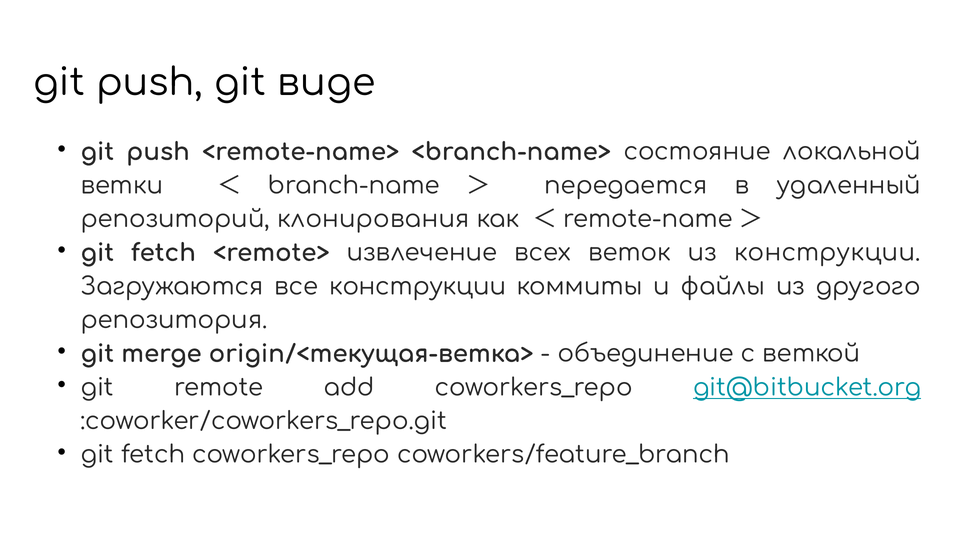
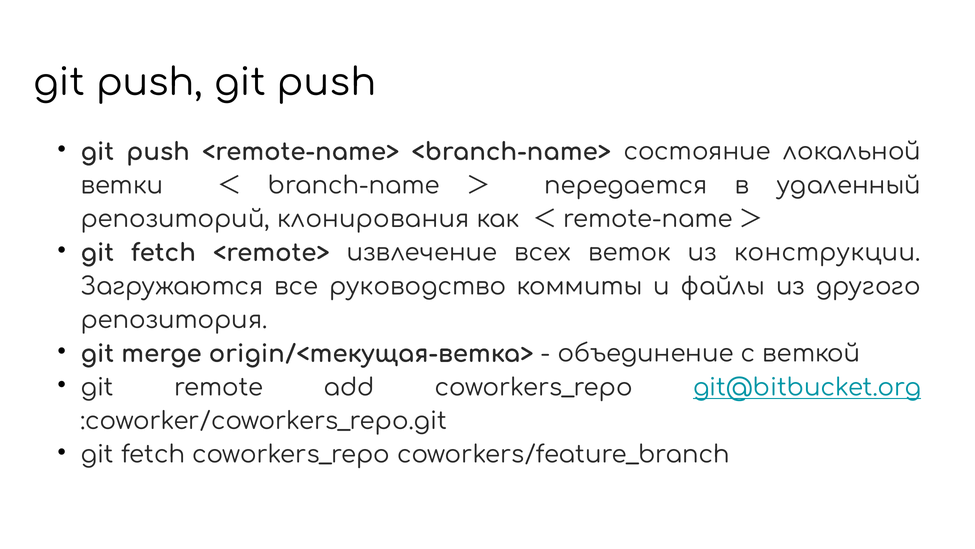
push git виде: виде -> push
все конструкции: конструкции -> руководство
